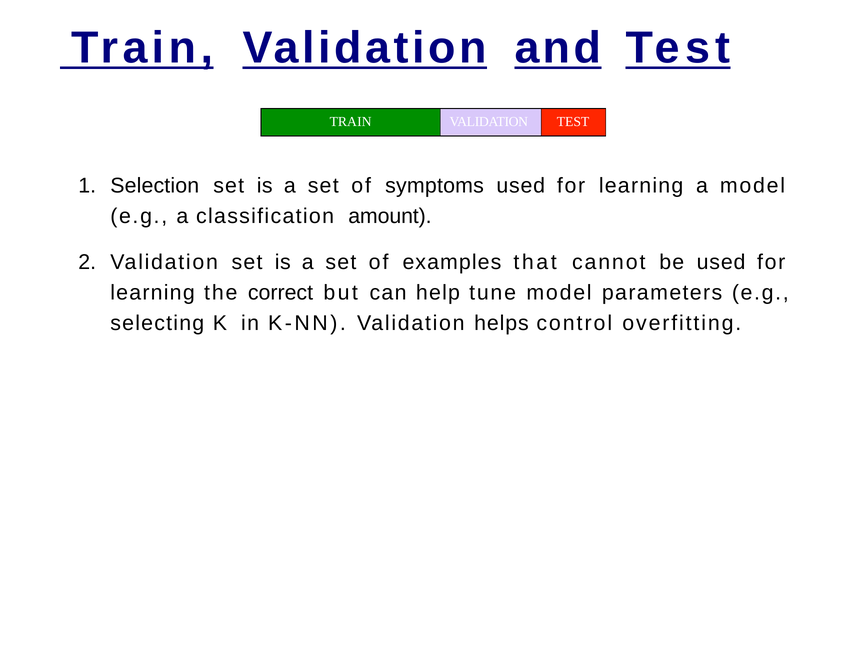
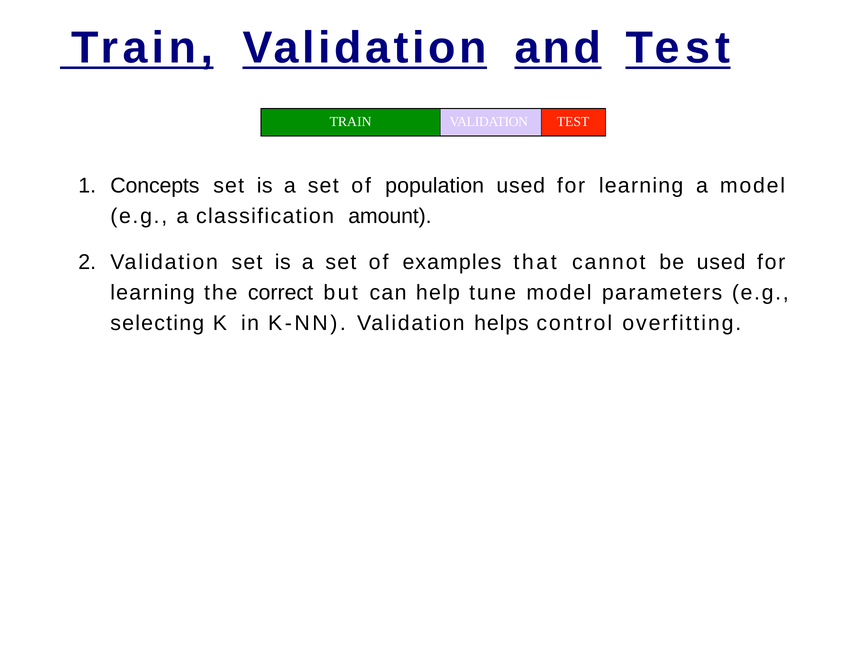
Selection: Selection -> Concepts
symptoms: symptoms -> population
